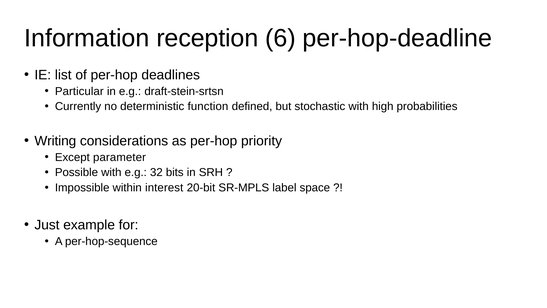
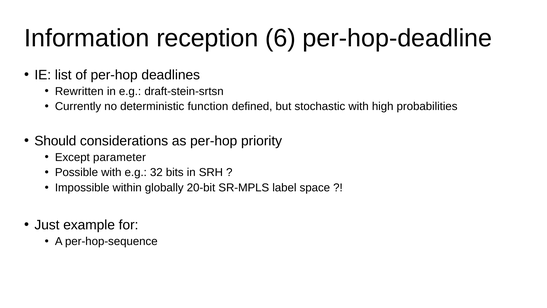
Particular: Particular -> Rewritten
Writing: Writing -> Should
interest: interest -> globally
